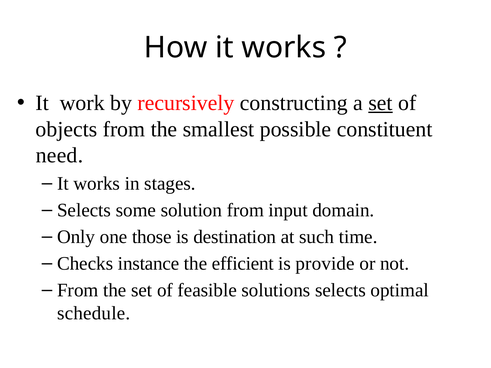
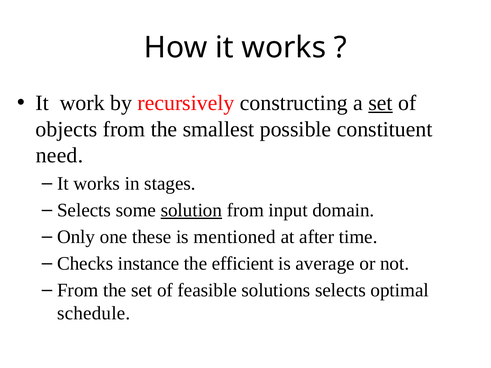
solution underline: none -> present
those: those -> these
destination: destination -> mentioned
such: such -> after
provide: provide -> average
